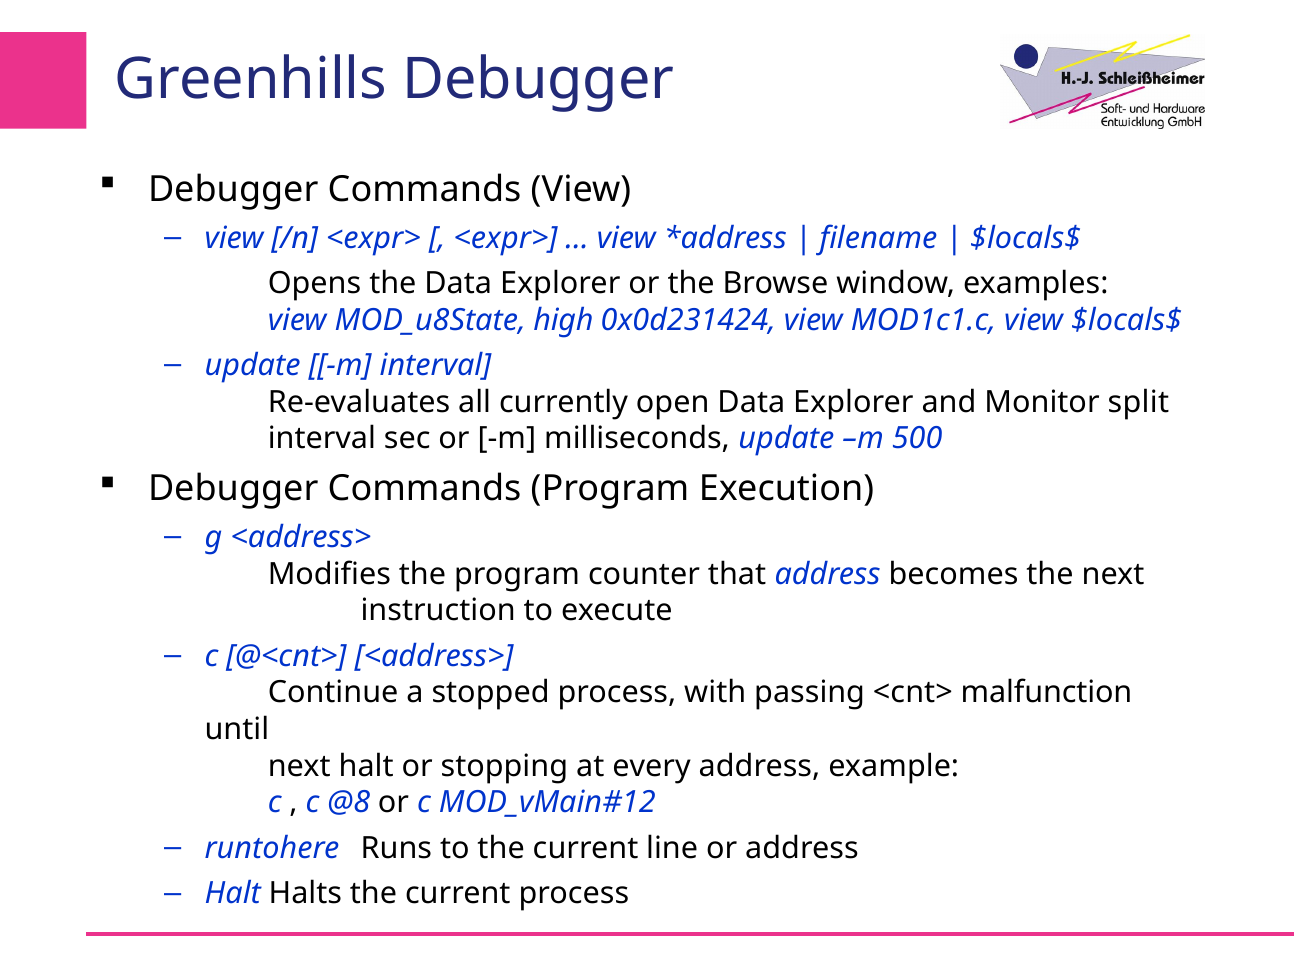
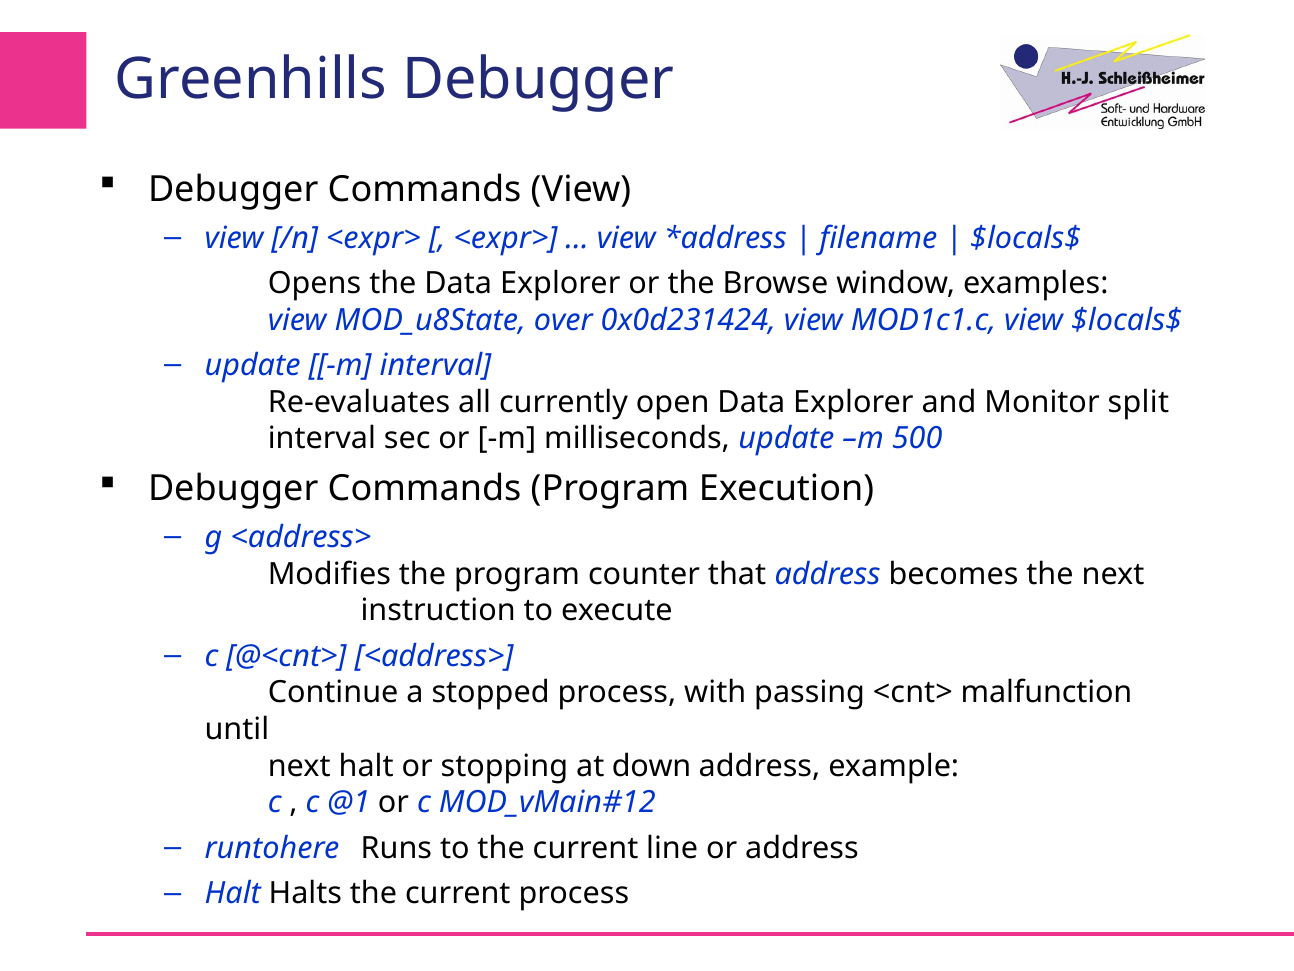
high: high -> over
every: every -> down
@8: @8 -> @1
